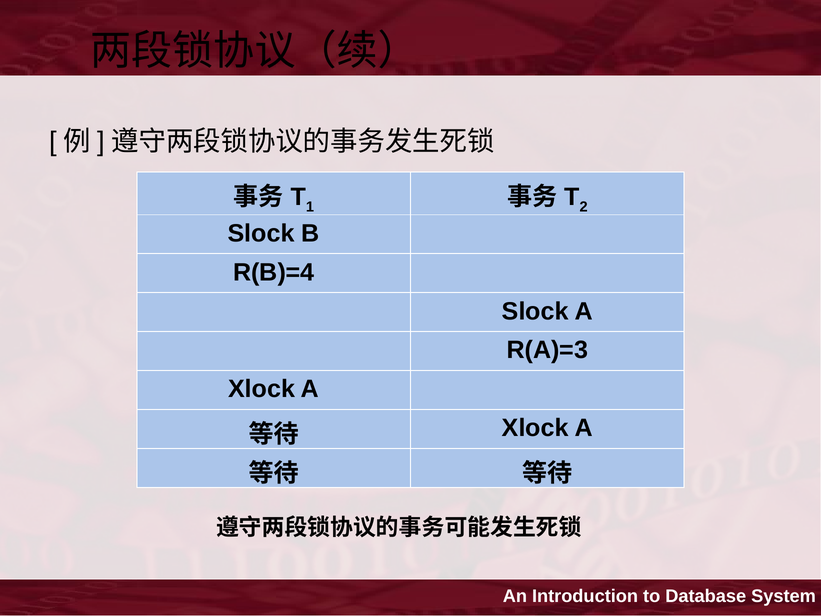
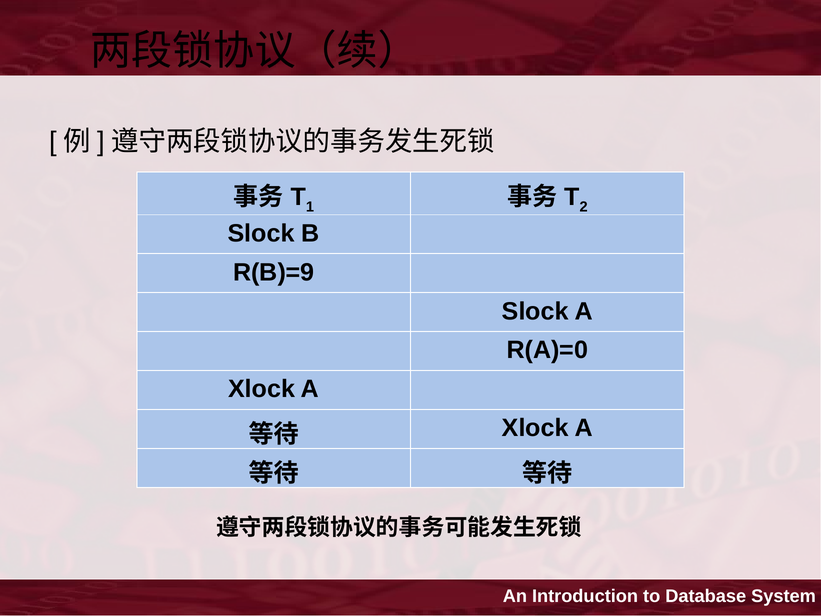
R(B)=4: R(B)=4 -> R(B)=9
R(A)=3: R(A)=3 -> R(A)=0
